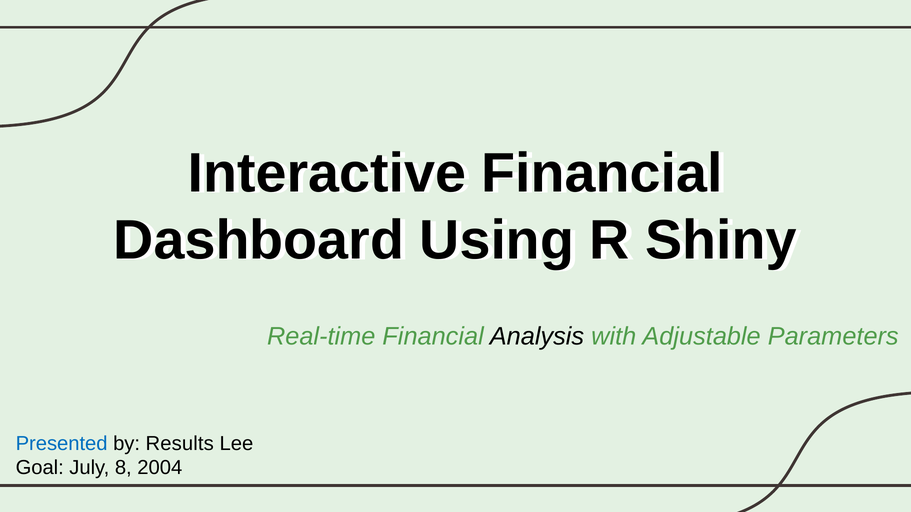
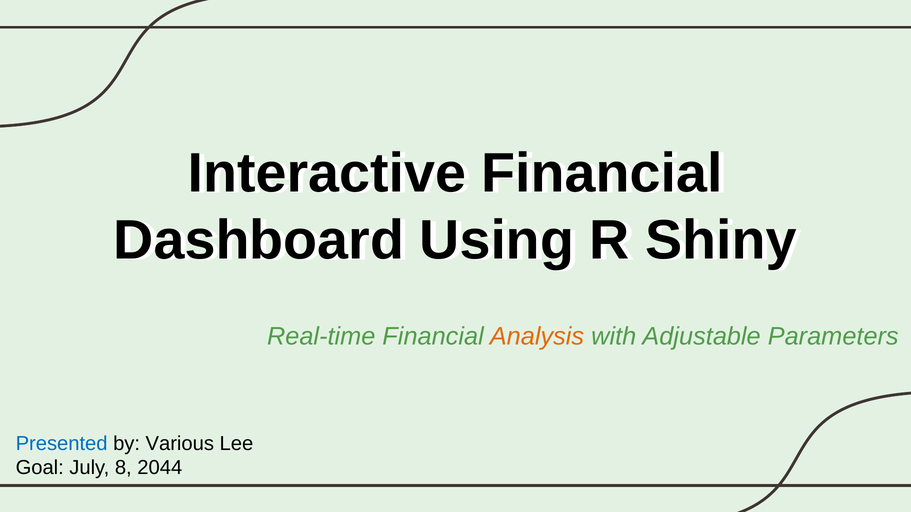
Analysis colour: black -> orange
Results: Results -> Various
2004: 2004 -> 2044
